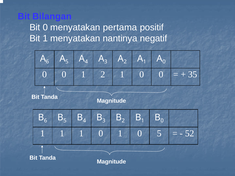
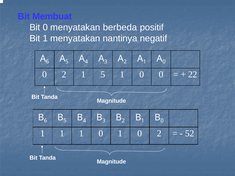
Bilangan: Bilangan -> Membuat
pertama: pertama -> berbeda
0 at (64, 74): 0 -> 2
1 2: 2 -> 5
35: 35 -> 22
1 0 5: 5 -> 2
